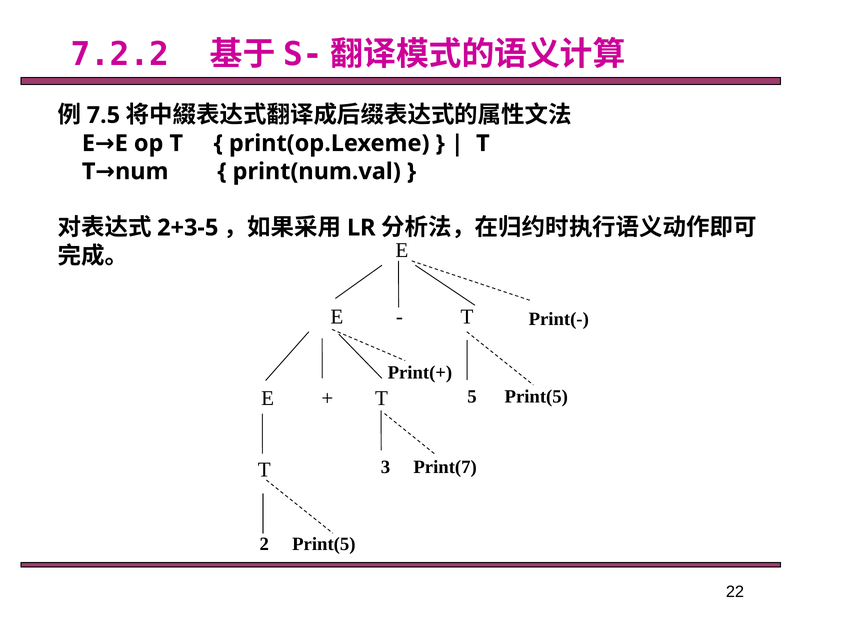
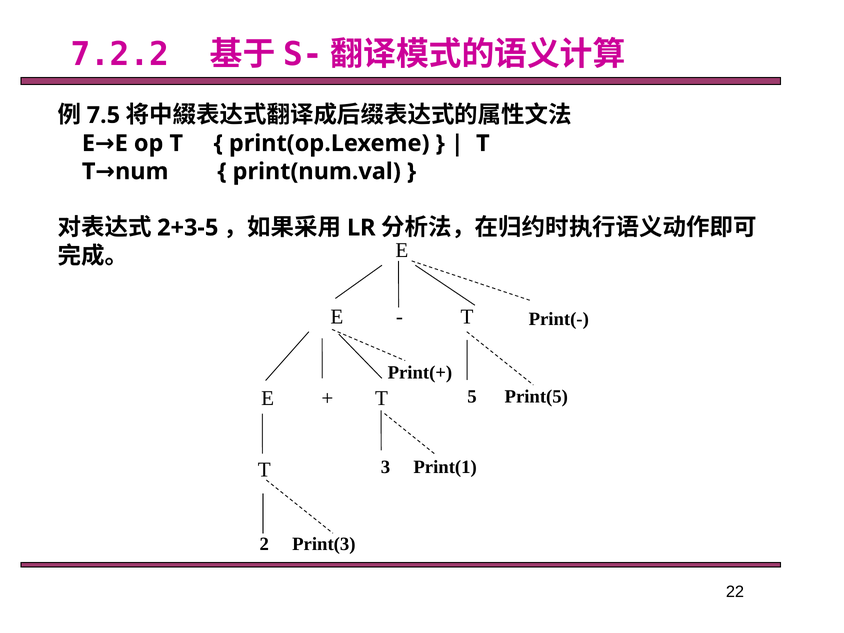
Print(7: Print(7 -> Print(1
2 Print(5: Print(5 -> Print(3
